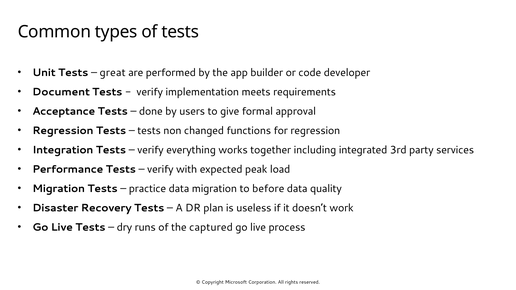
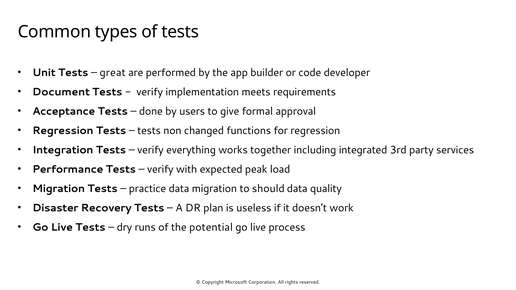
before: before -> should
captured: captured -> potential
